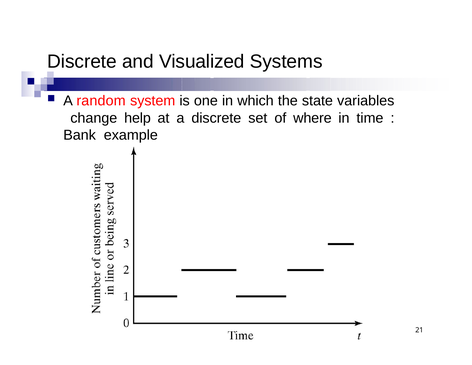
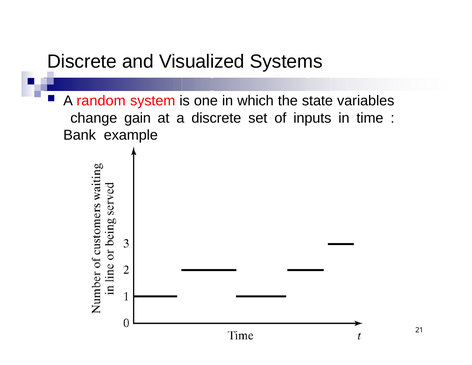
help: help -> gain
where: where -> inputs
